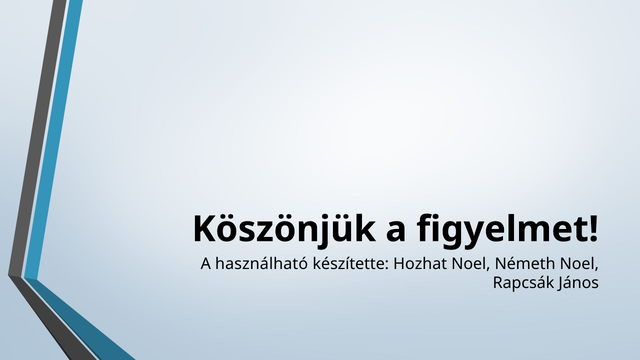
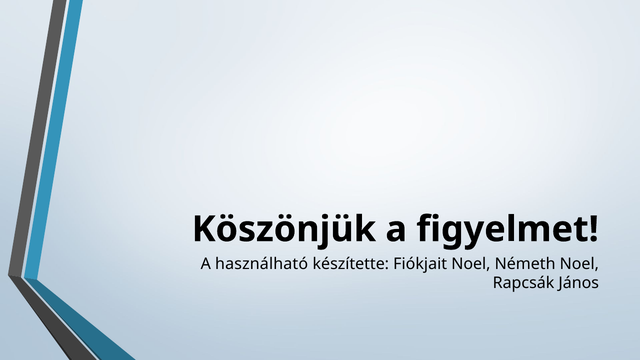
Hozhat: Hozhat -> Fiókjait
